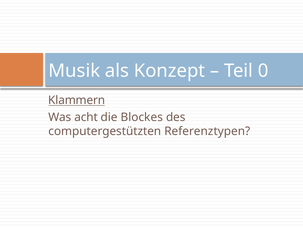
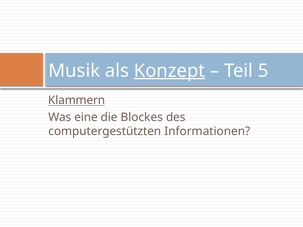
Konzept underline: none -> present
0: 0 -> 5
acht: acht -> eine
Referenztypen: Referenztypen -> Informationen
